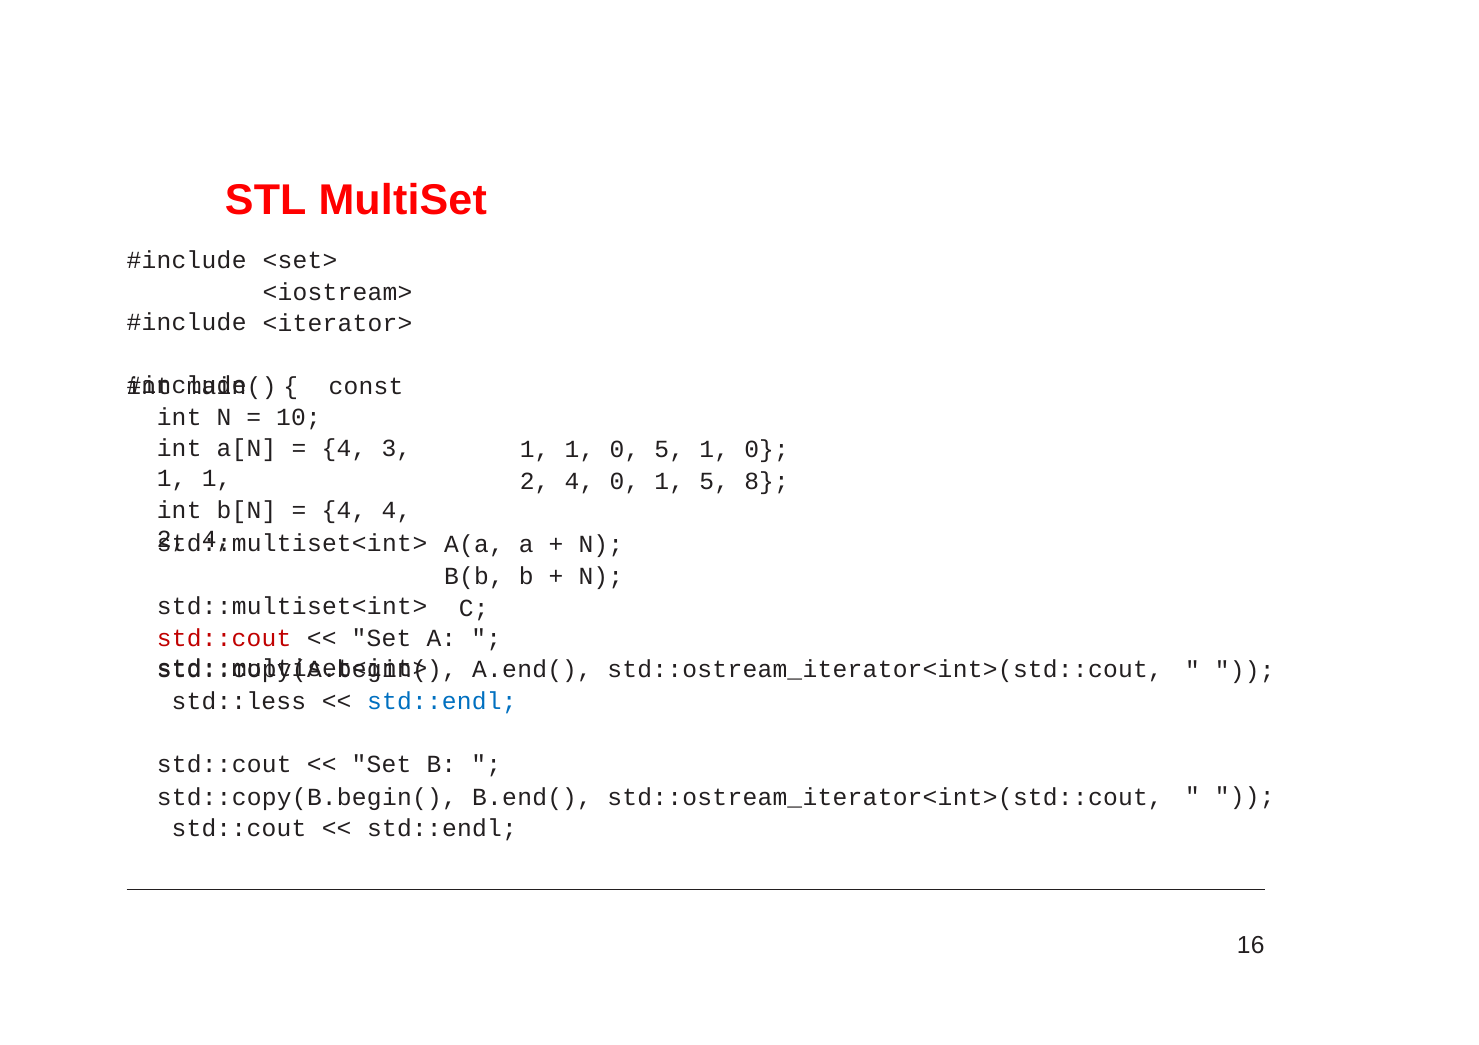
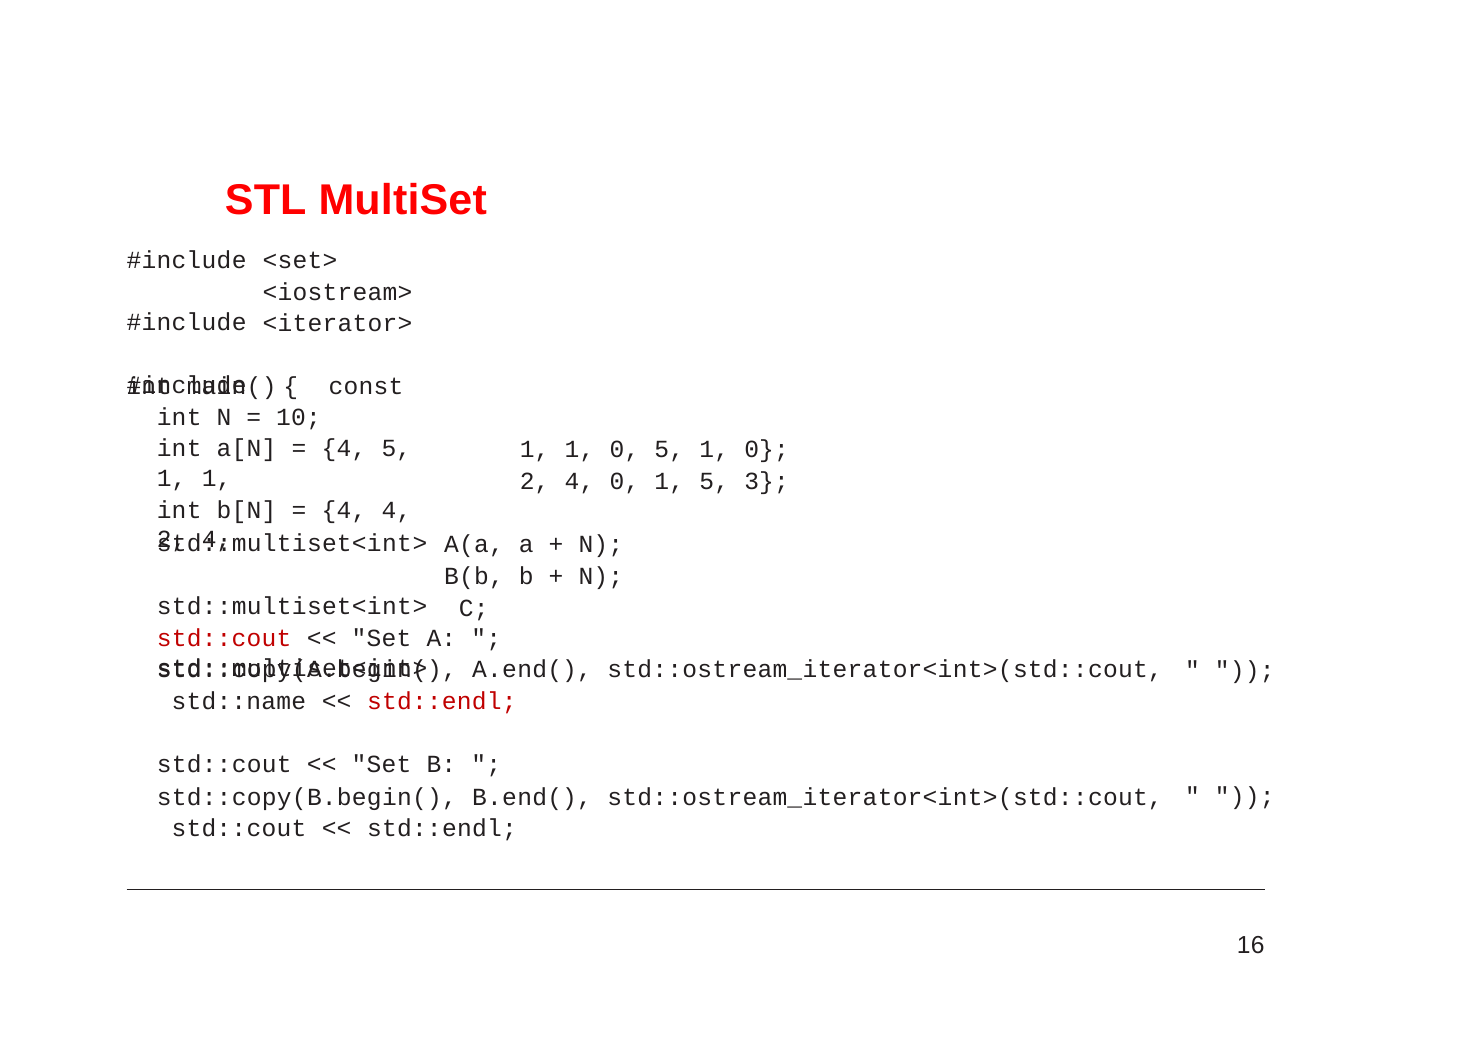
4 3: 3 -> 5
8: 8 -> 3
std::less: std::less -> std::name
std::endl at (442, 701) colour: blue -> red
